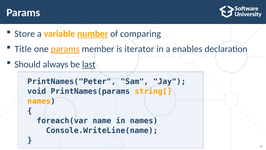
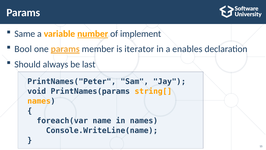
Store: Store -> Same
comparing: comparing -> implement
Title: Title -> Bool
last underline: present -> none
